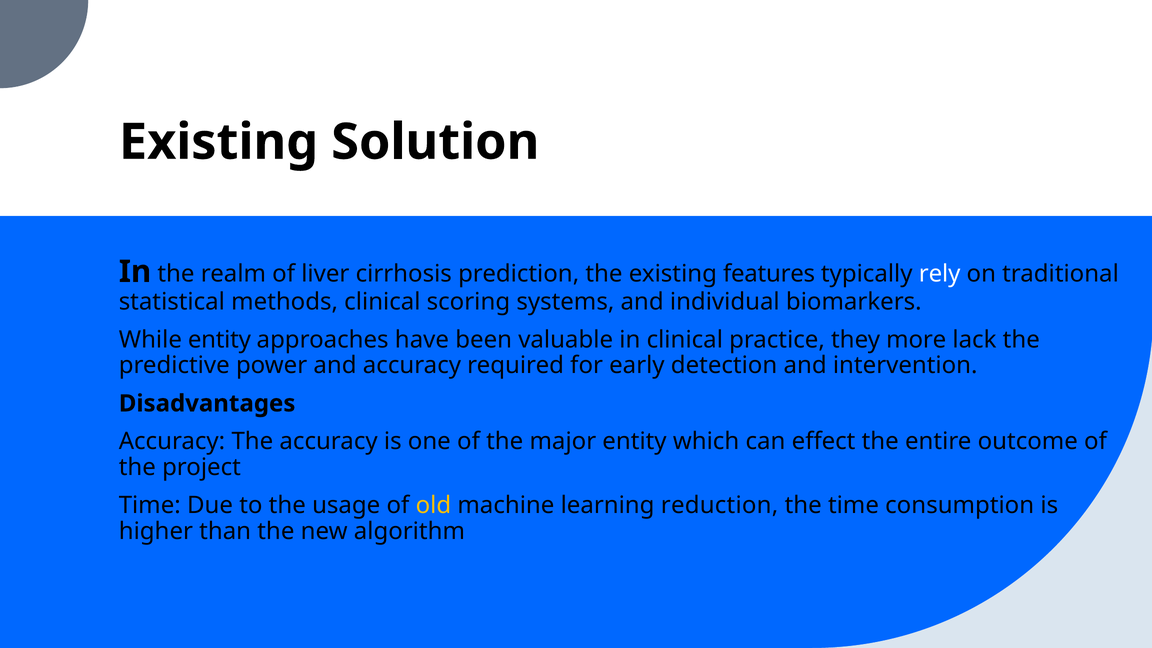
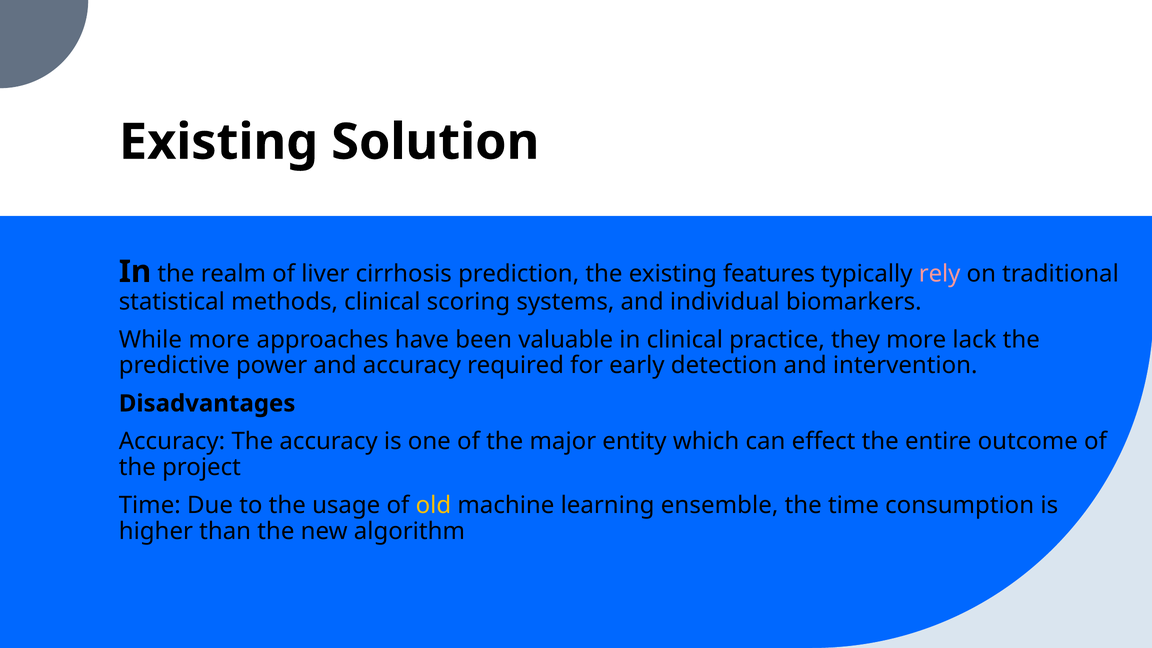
rely colour: white -> pink
While entity: entity -> more
reduction: reduction -> ensemble
